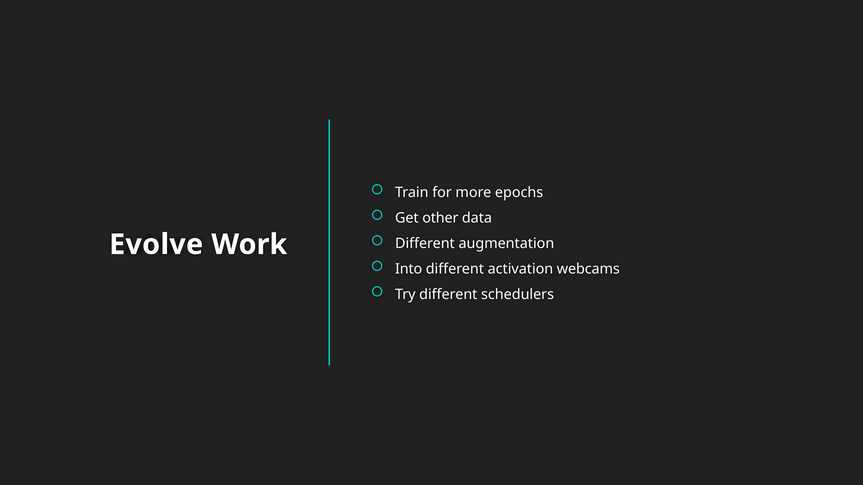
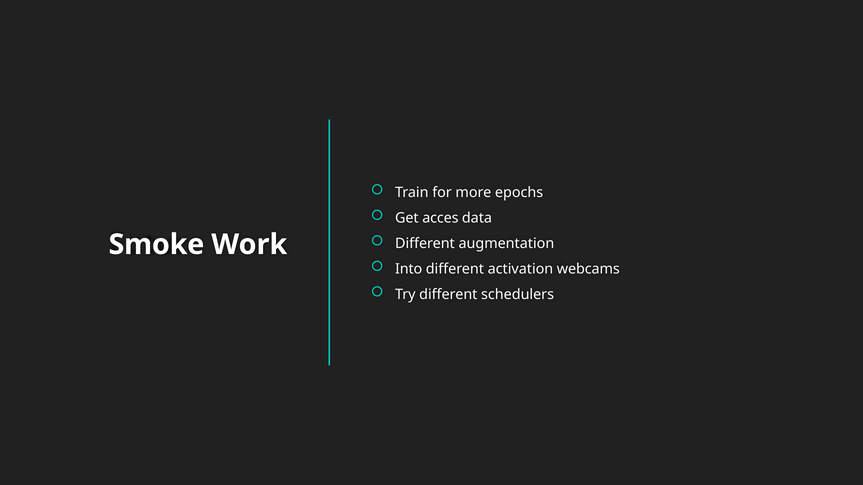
other: other -> acces
Evolve: Evolve -> Smoke
